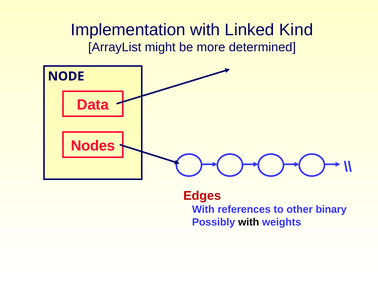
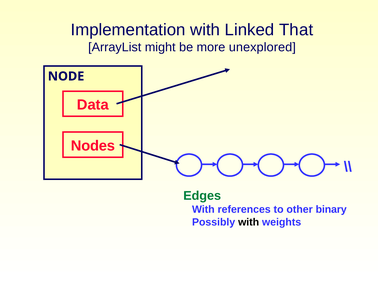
Kind: Kind -> That
determined: determined -> unexplored
Edges colour: red -> green
